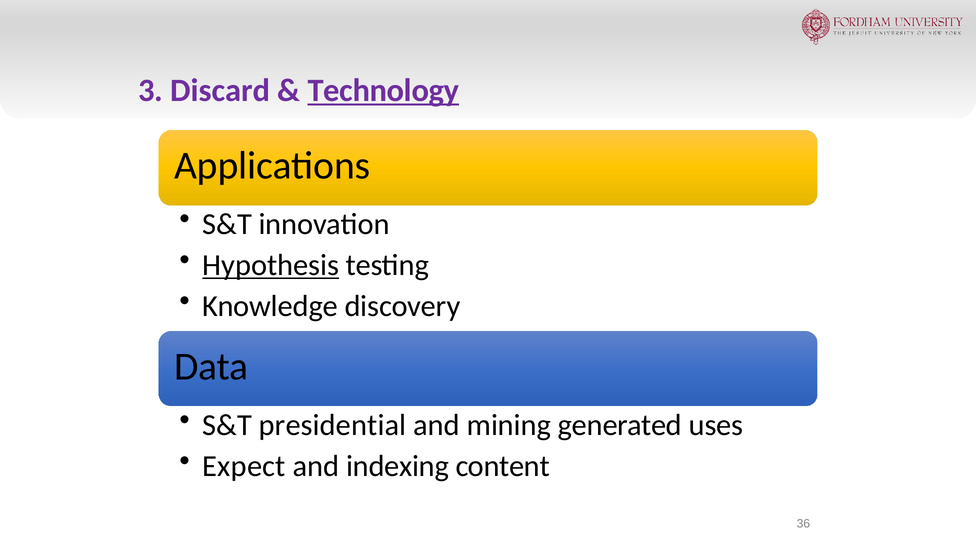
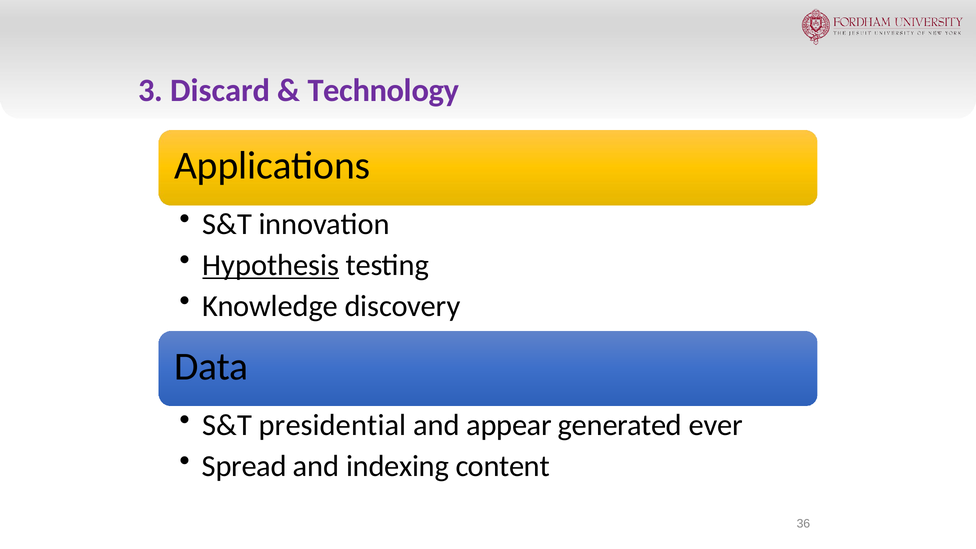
Technology underline: present -> none
mining: mining -> appear
uses: uses -> ever
Expect: Expect -> Spread
